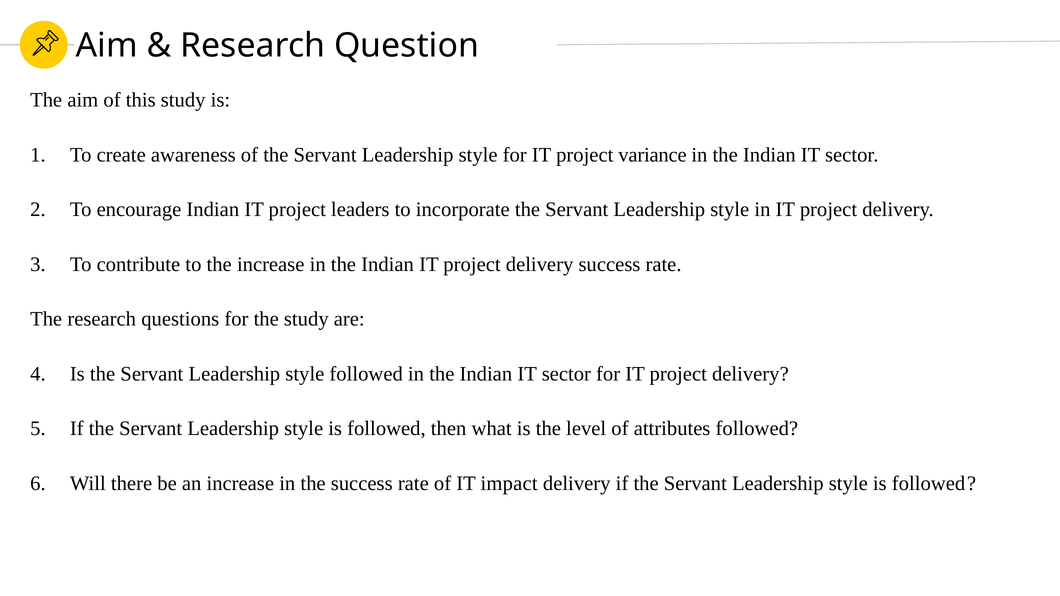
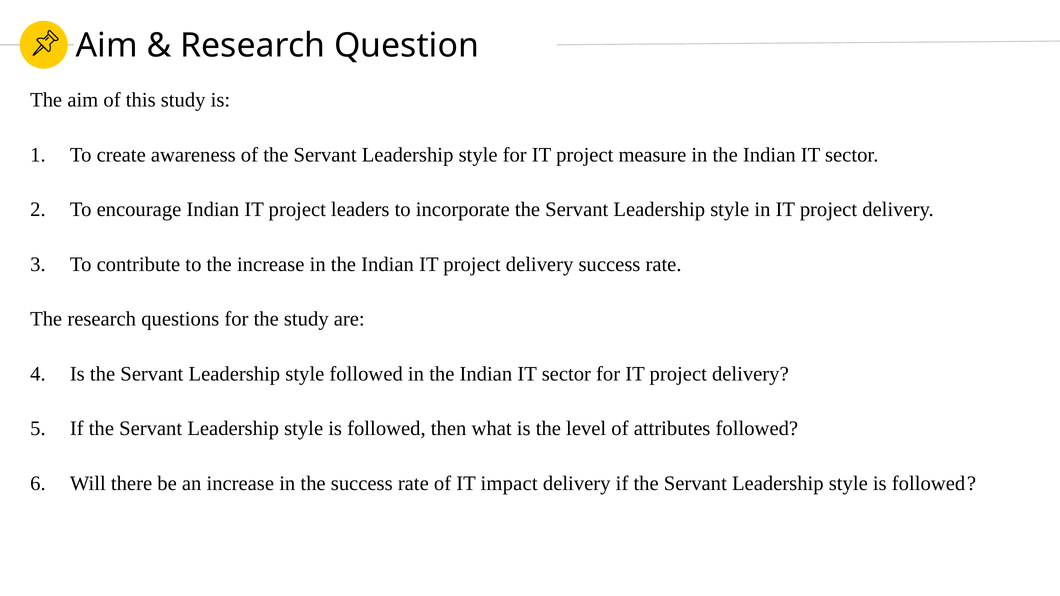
variance: variance -> measure
